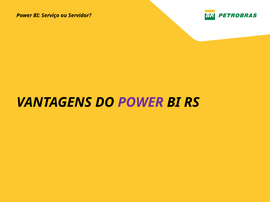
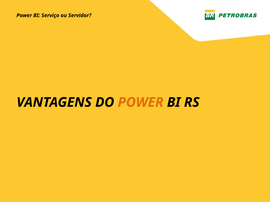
POWER at (141, 103) colour: purple -> orange
